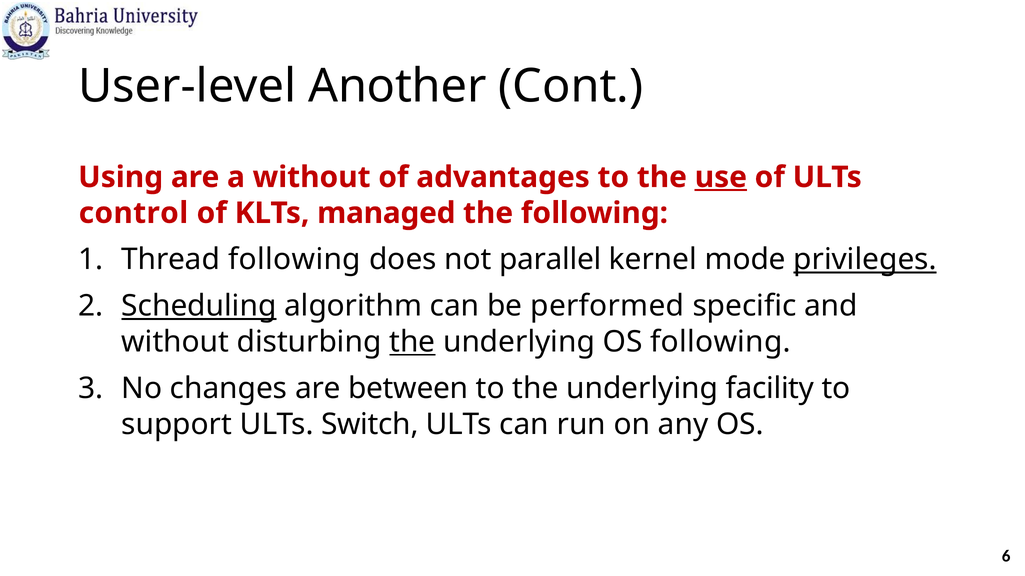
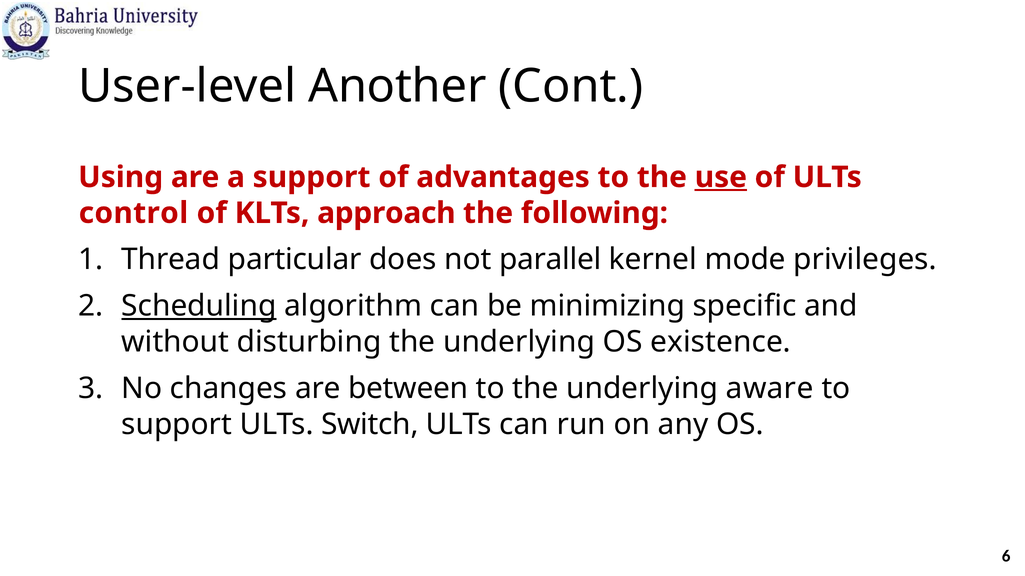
a without: without -> support
managed: managed -> approach
Thread following: following -> particular
privileges underline: present -> none
performed: performed -> minimizing
the at (412, 342) underline: present -> none
OS following: following -> existence
facility: facility -> aware
